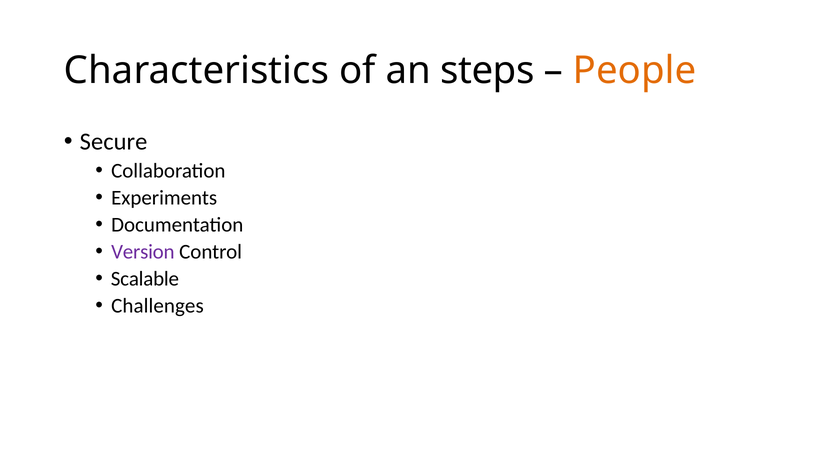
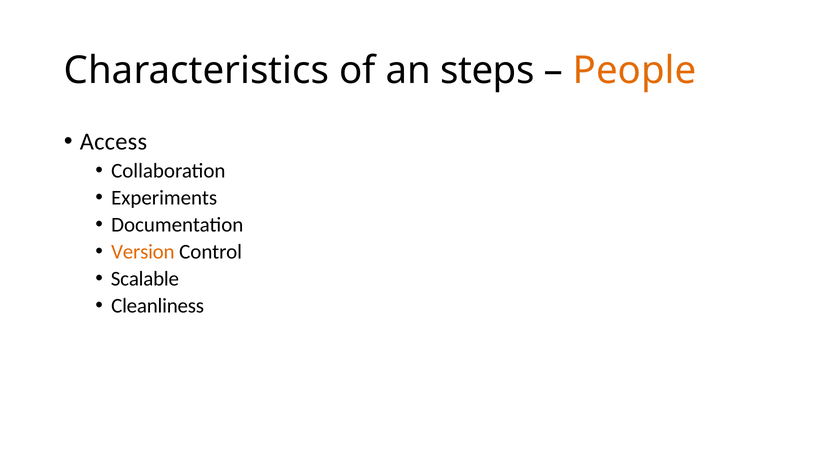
Secure: Secure -> Access
Version colour: purple -> orange
Challenges: Challenges -> Cleanliness
